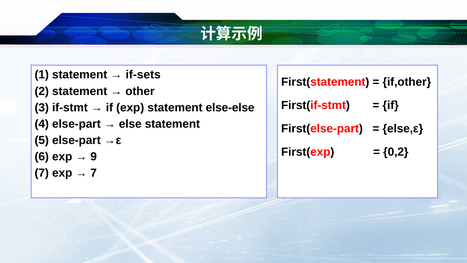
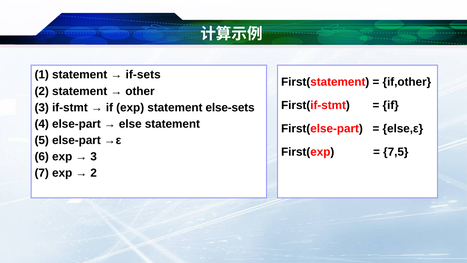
else-else: else-else -> else-sets
0,2: 0,2 -> 7,5
9 at (94, 156): 9 -> 3
7 at (94, 173): 7 -> 2
